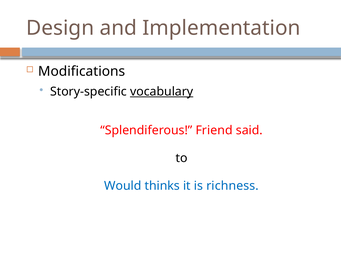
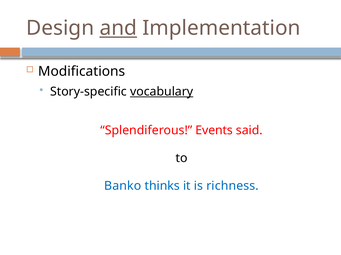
and underline: none -> present
Friend: Friend -> Events
Would: Would -> Banko
